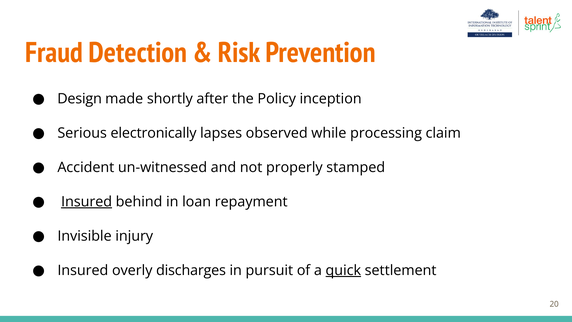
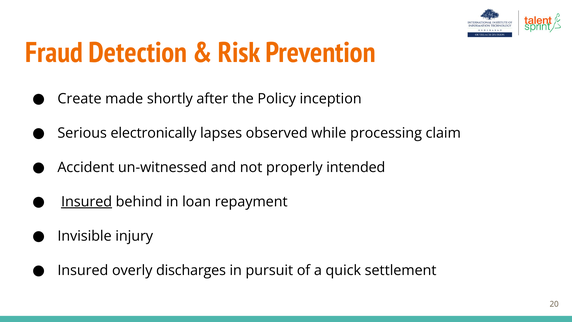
Design: Design -> Create
stamped: stamped -> intended
quick underline: present -> none
